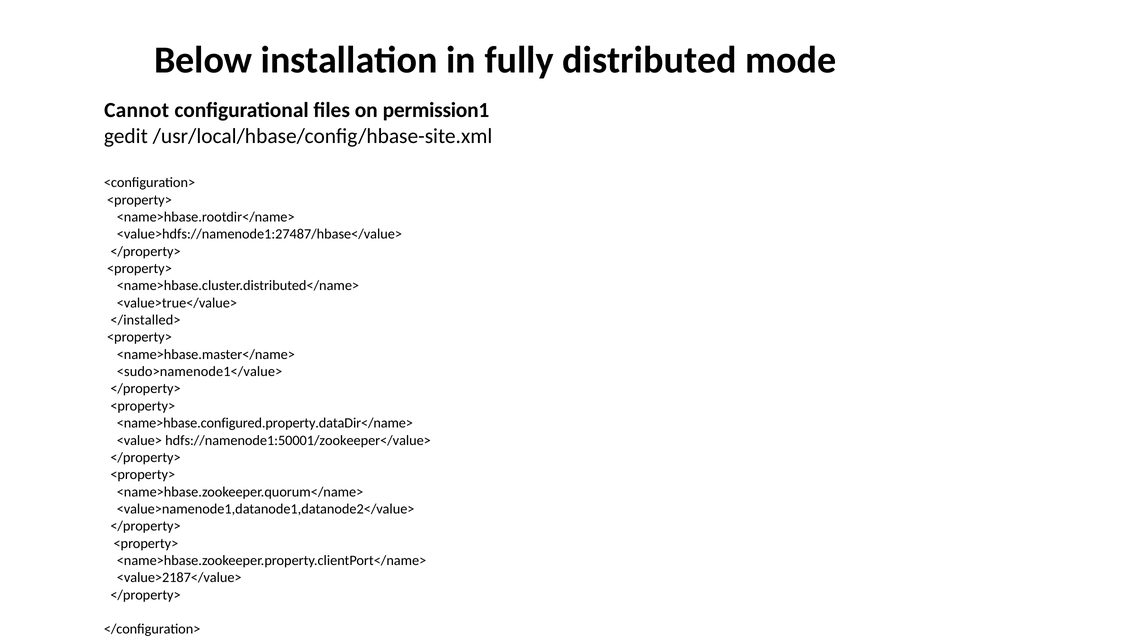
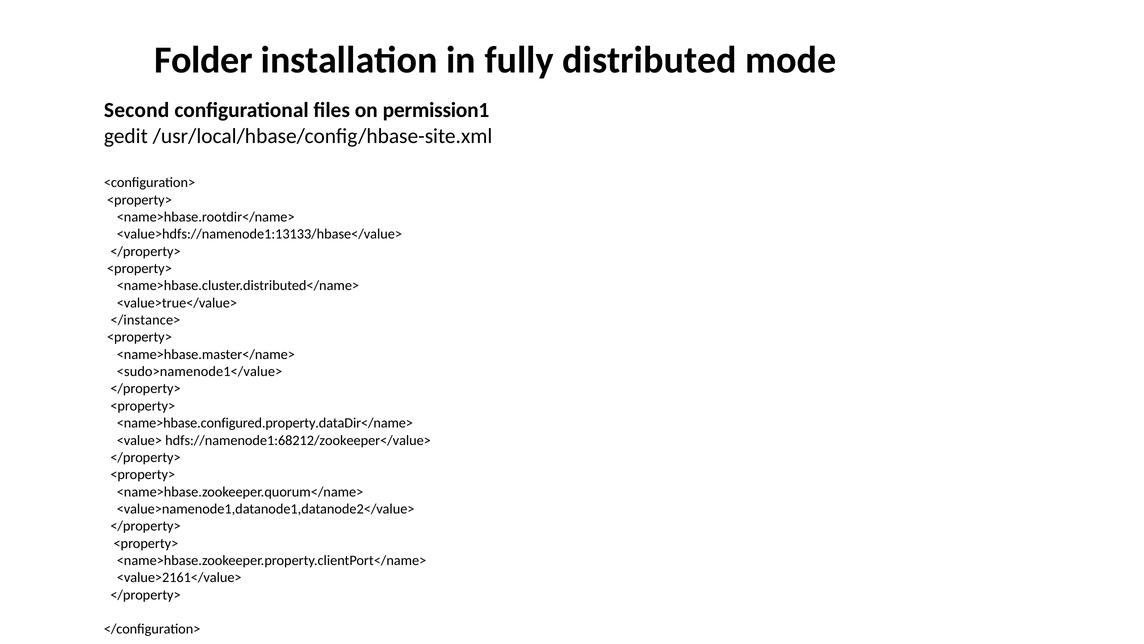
Below: Below -> Folder
Cannot: Cannot -> Second
<value>hdfs://namenode1:27487/hbase</value>: <value>hdfs://namenode1:27487/hbase</value> -> <value>hdfs://namenode1:13133/hbase</value>
</installed>: </installed> -> </instance>
hdfs://namenode1:50001/zookeeper</value>: hdfs://namenode1:50001/zookeeper</value> -> hdfs://namenode1:68212/zookeeper</value>
<value>2187</value>: <value>2187</value> -> <value>2161</value>
